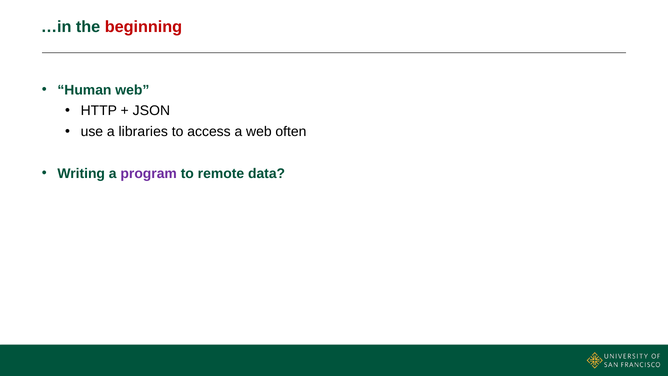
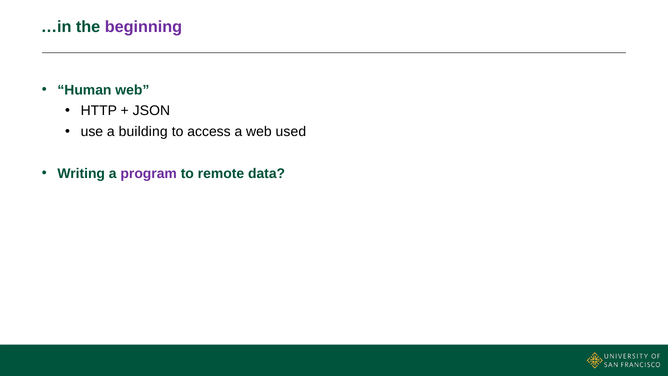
beginning colour: red -> purple
libraries: libraries -> building
often: often -> used
